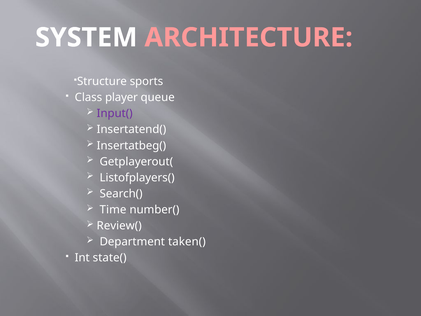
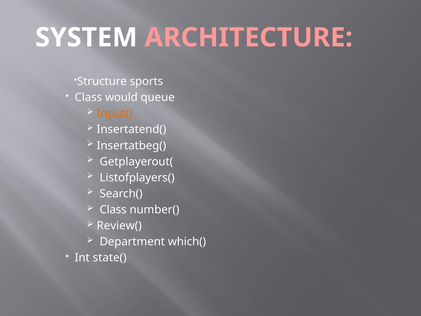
player: player -> would
Input( colour: purple -> orange
Time at (113, 210): Time -> Class
taken(: taken( -> which(
